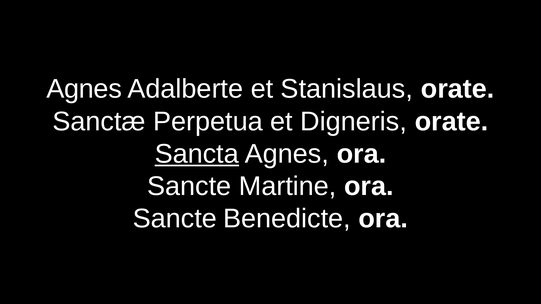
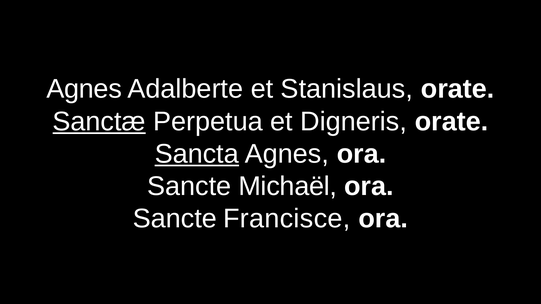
Sanctæ underline: none -> present
Martine: Martine -> Michaël
Benedicte: Benedicte -> Francisce
